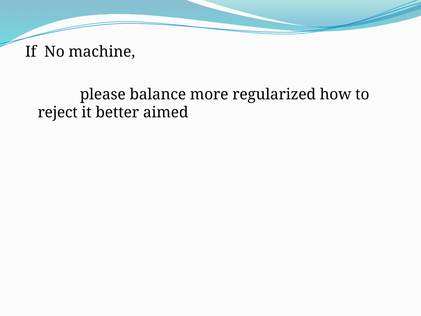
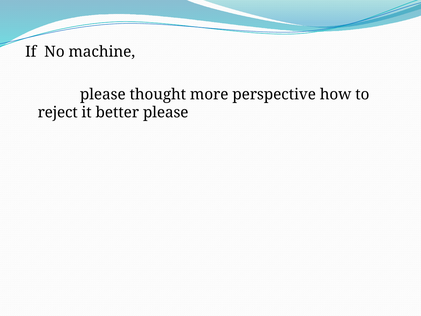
balance: balance -> thought
regularized: regularized -> perspective
better aimed: aimed -> please
